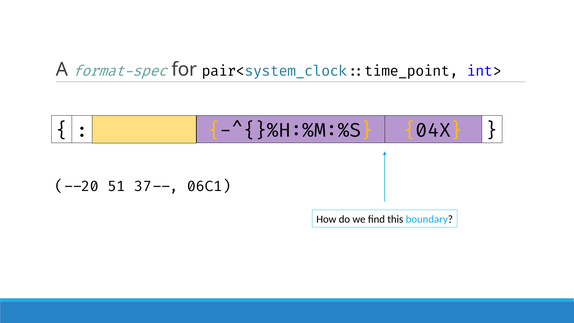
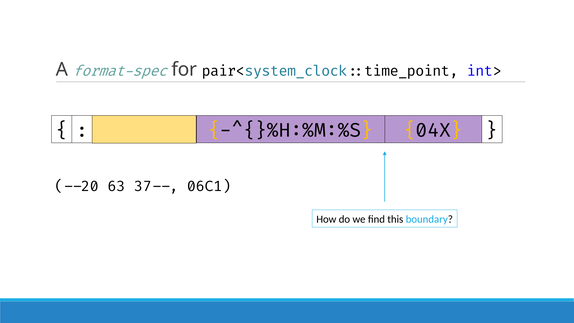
--20:51:37--: --20:51:37-- -> --20:63:37--
